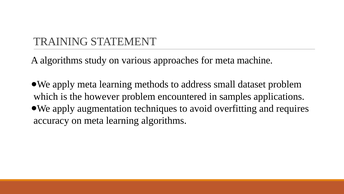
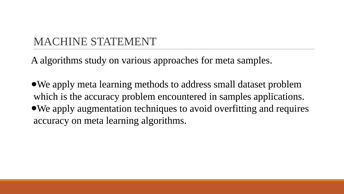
TRAINING: TRAINING -> MACHINE
meta machine: machine -> samples
the however: however -> accuracy
